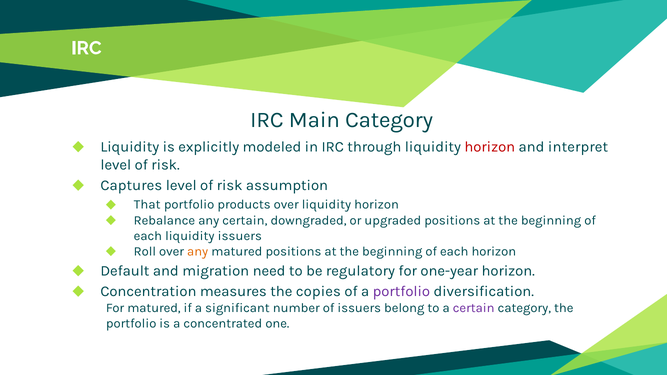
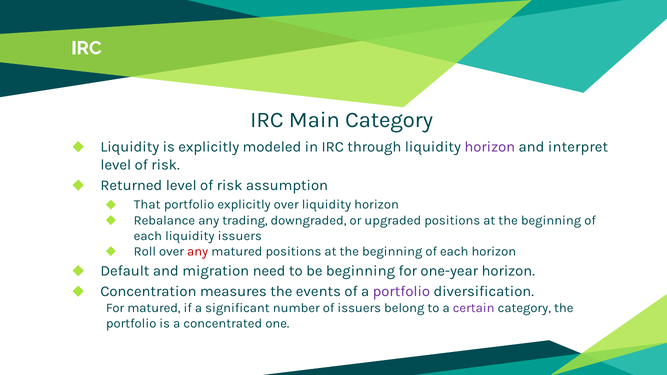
horizon at (490, 147) colour: red -> purple
Captures: Captures -> Returned
portfolio products: products -> explicitly
any certain: certain -> trading
any at (198, 252) colour: orange -> red
be regulatory: regulatory -> beginning
copies: copies -> events
